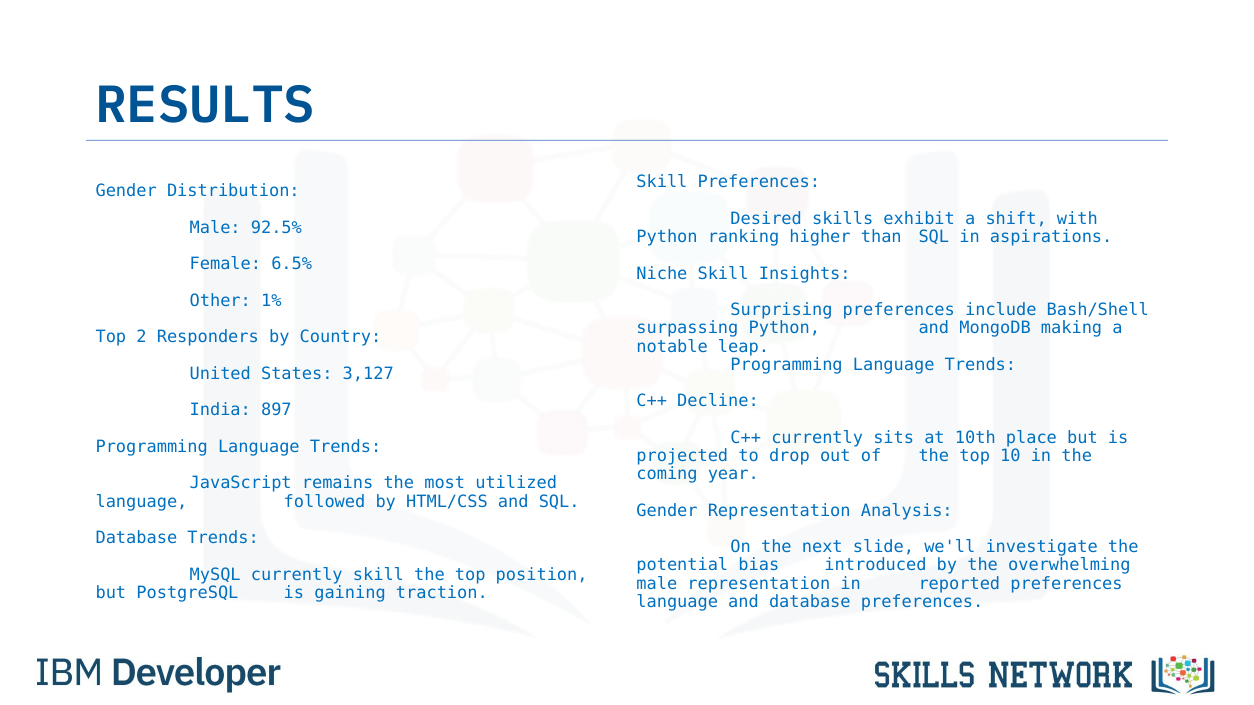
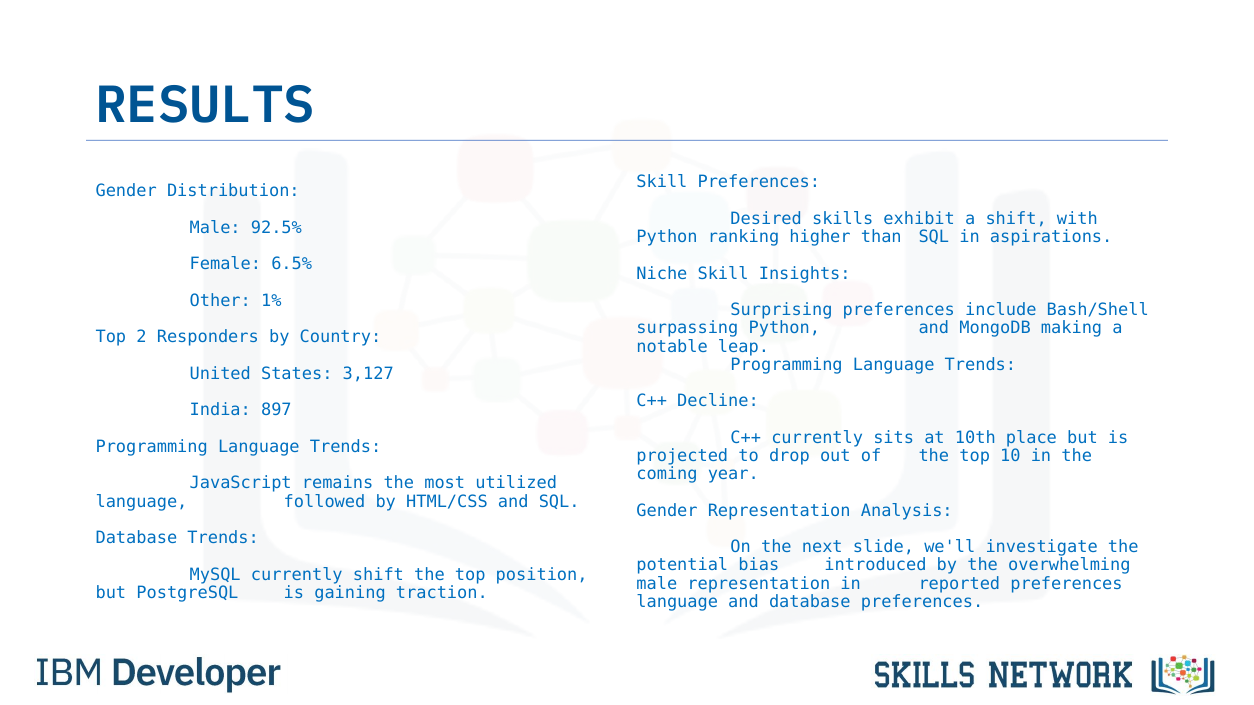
currently skill: skill -> shift
